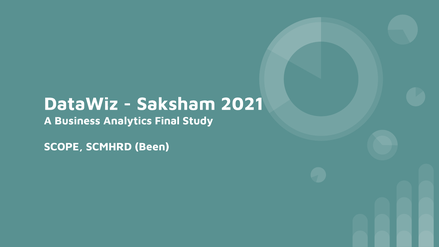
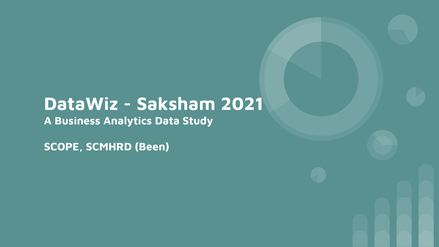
Final: Final -> Data
